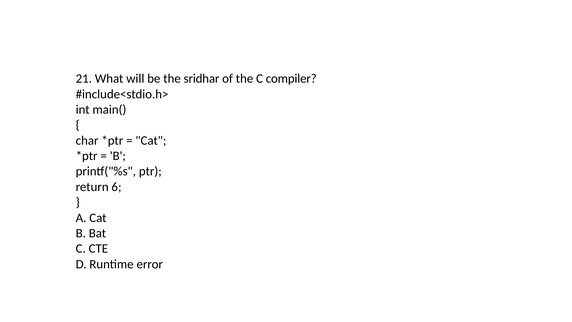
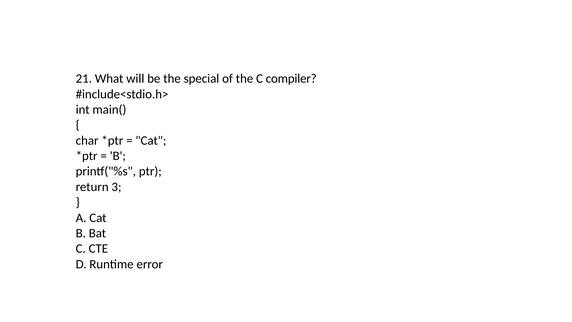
sridhar: sridhar -> special
6: 6 -> 3
